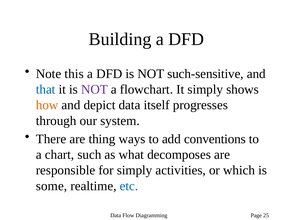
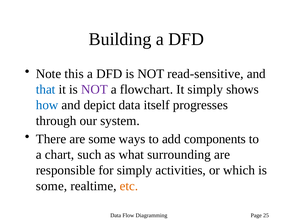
such-sensitive: such-sensitive -> read-sensitive
how colour: orange -> blue
are thing: thing -> some
conventions: conventions -> components
decomposes: decomposes -> surrounding
etc colour: blue -> orange
